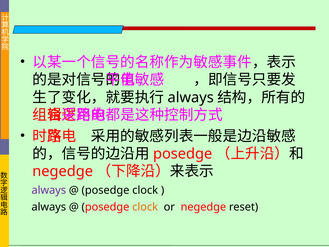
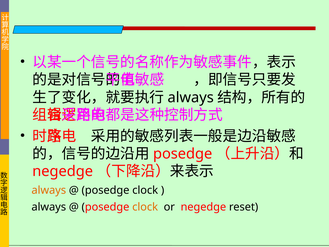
always at (49, 190) colour: purple -> orange
